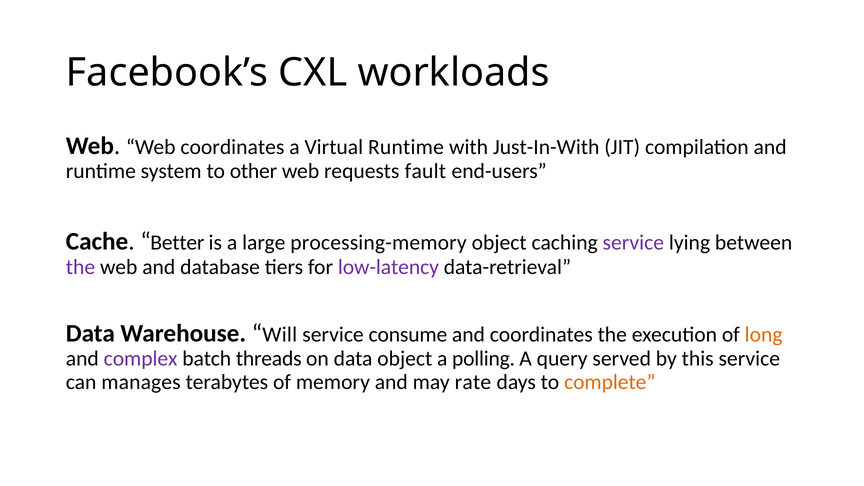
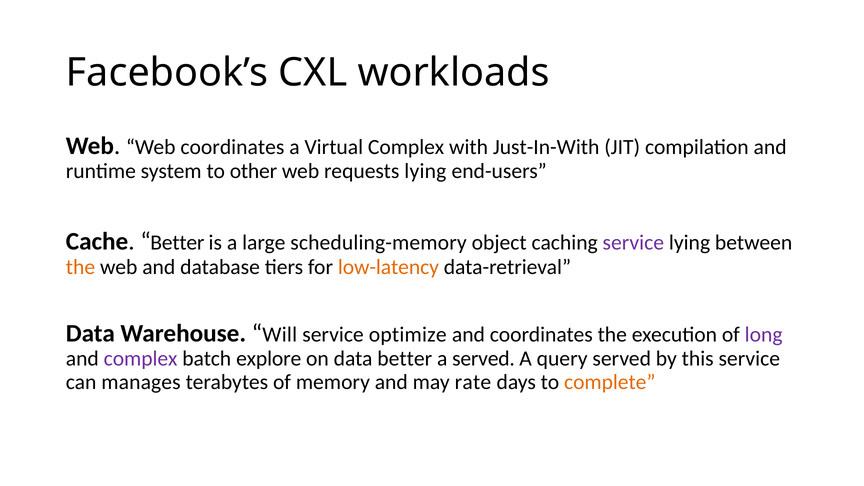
Virtual Runtime: Runtime -> Complex
requests fault: fault -> lying
processing-memory: processing-memory -> scheduling-memory
the at (81, 267) colour: purple -> orange
low-latency colour: purple -> orange
consume: consume -> optimize
long colour: orange -> purple
threads: threads -> explore
data object: object -> better
a polling: polling -> served
